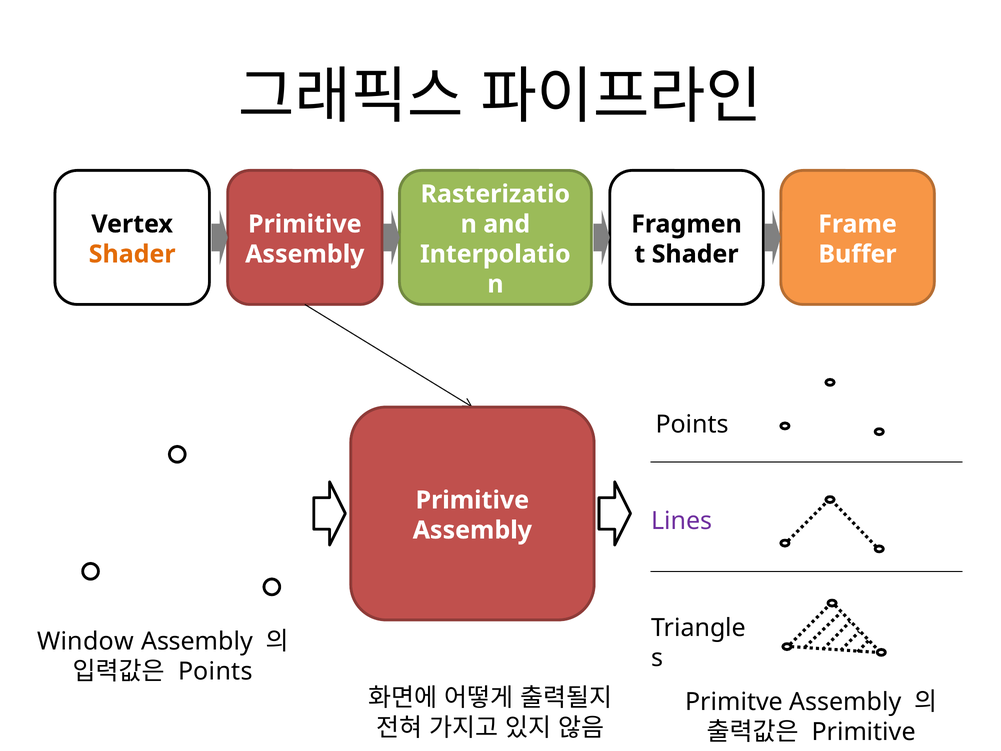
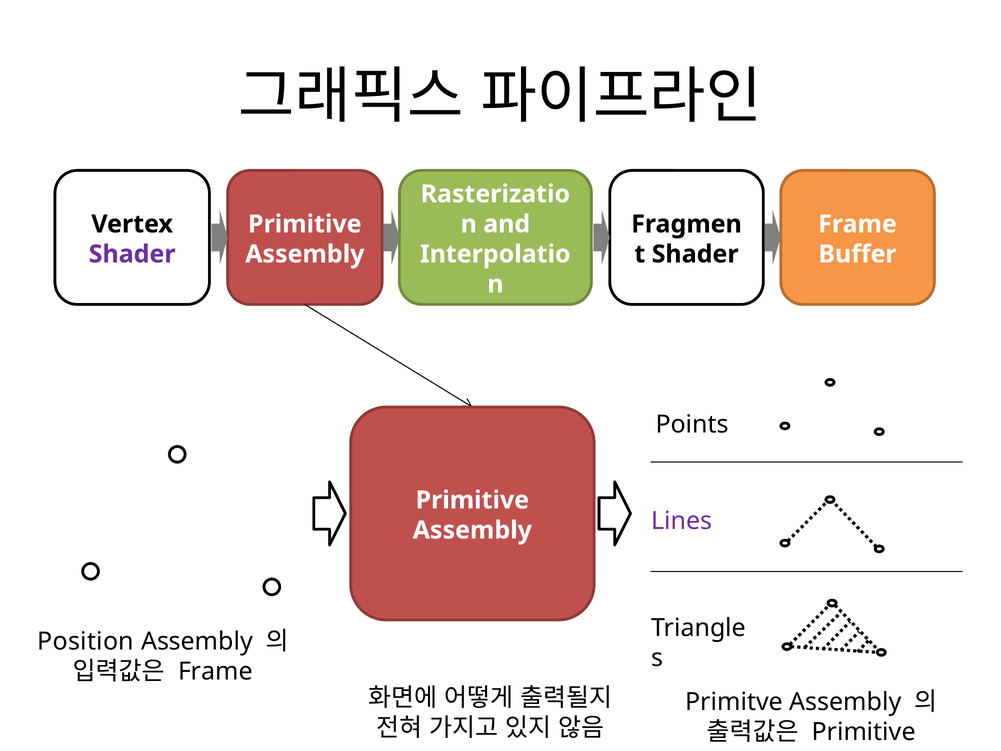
Shader at (132, 254) colour: orange -> purple
Window: Window -> Position
Points at (215, 671): Points -> Frame
